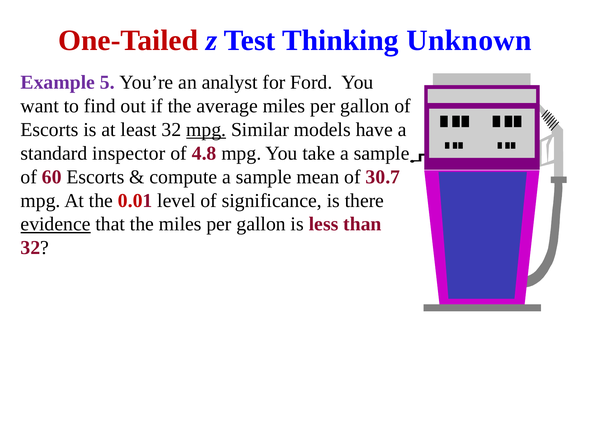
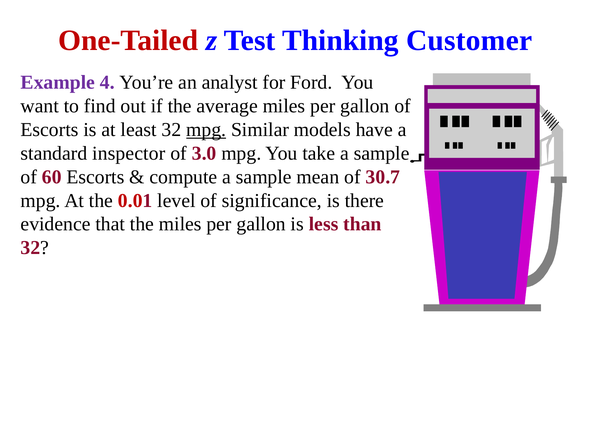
Unknown: Unknown -> Customer
5: 5 -> 4
4.8: 4.8 -> 3.0
evidence underline: present -> none
